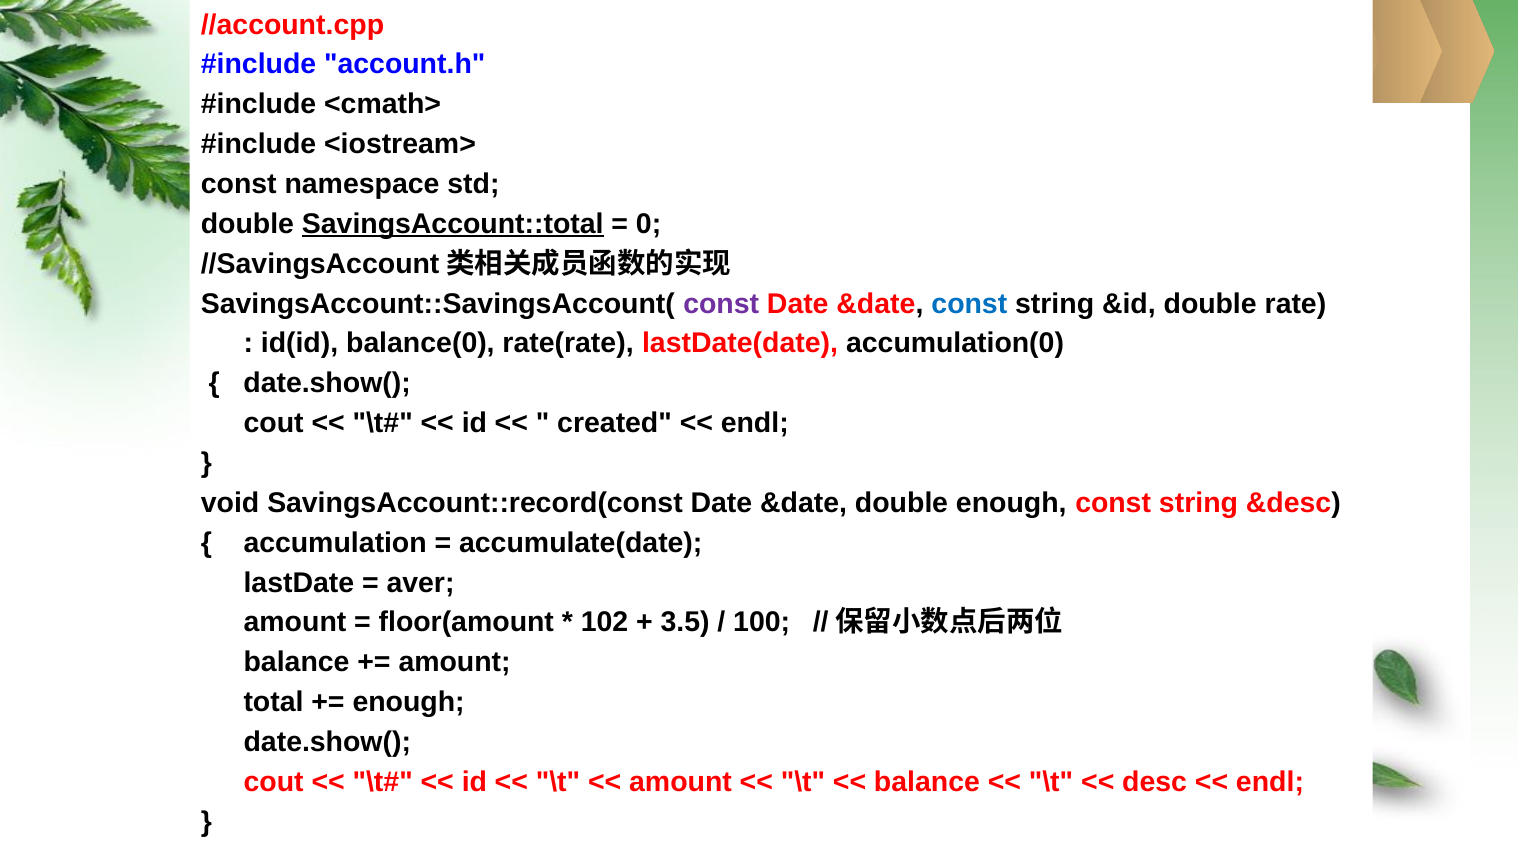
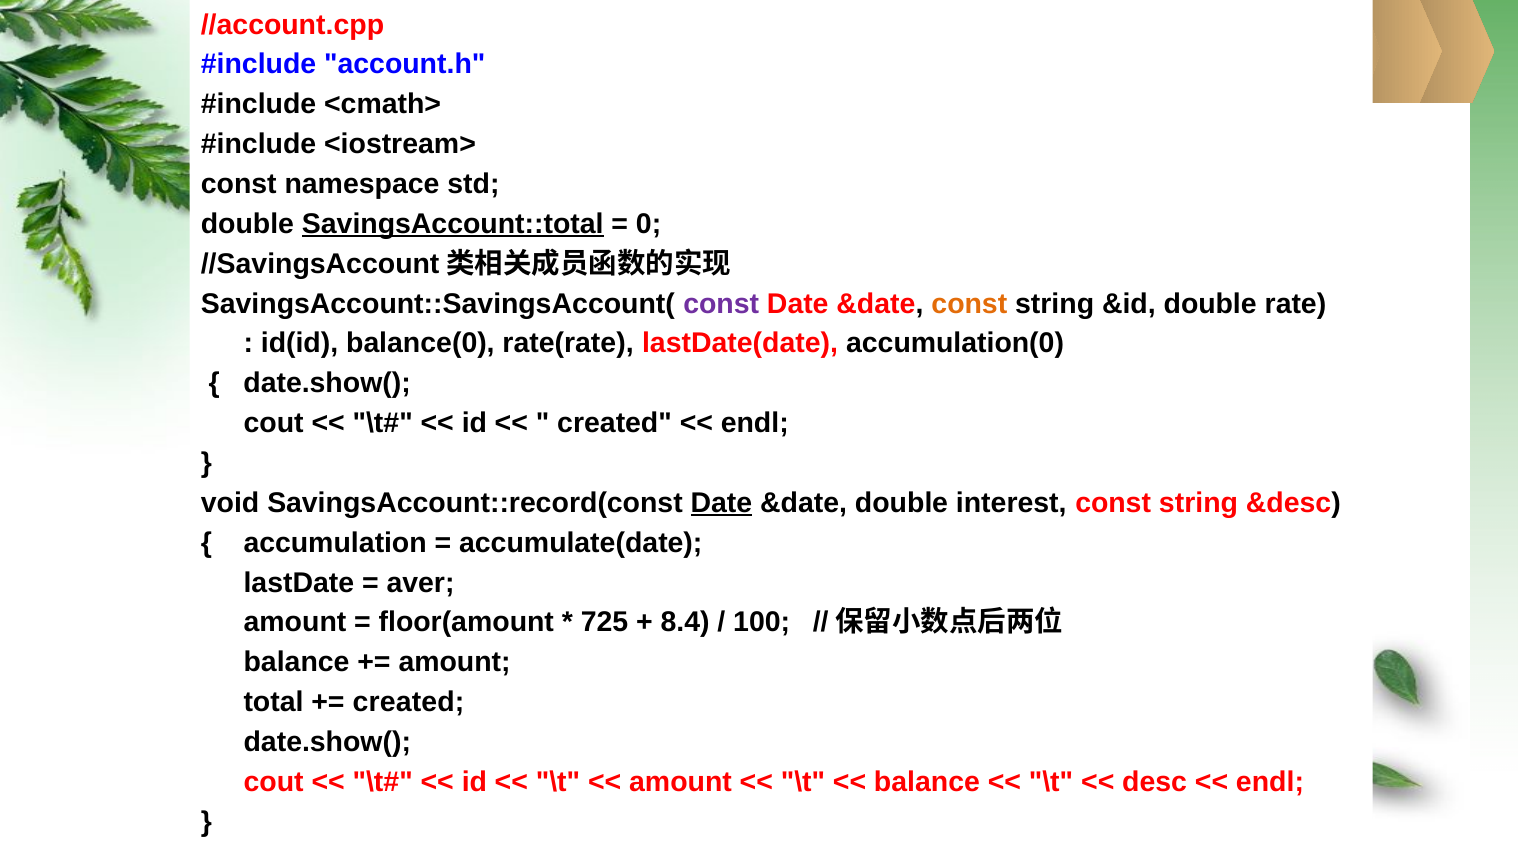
const at (969, 304) colour: blue -> orange
Date at (721, 503) underline: none -> present
double enough: enough -> interest
102: 102 -> 725
3.5: 3.5 -> 8.4
enough at (409, 702): enough -> created
